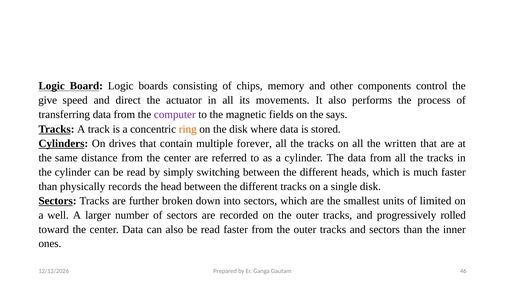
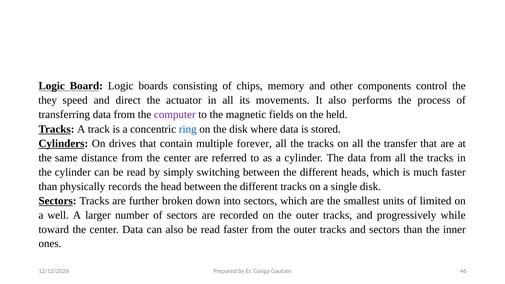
give: give -> they
says: says -> held
ring colour: orange -> blue
written: written -> transfer
rolled: rolled -> while
